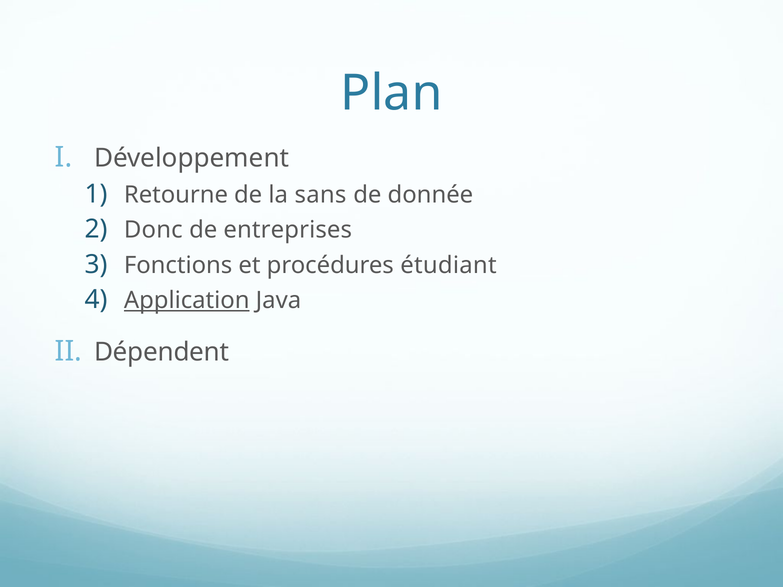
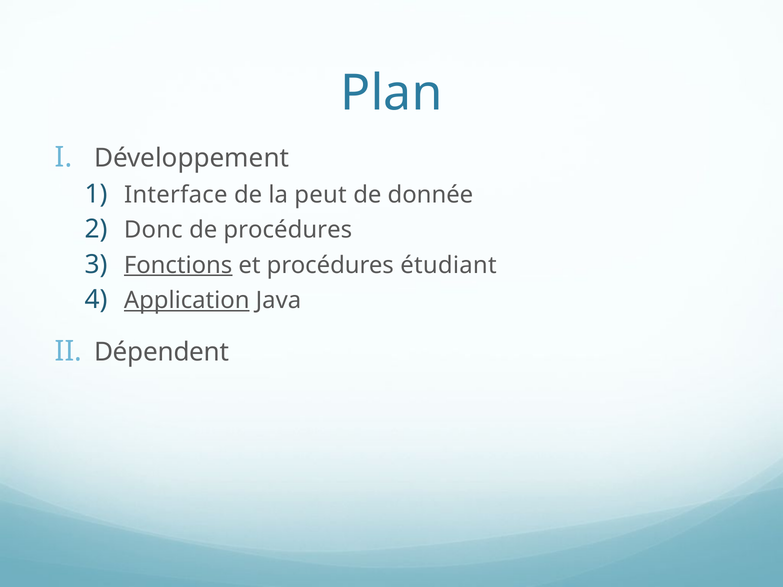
Retourne: Retourne -> Interface
sans: sans -> peut
de entreprises: entreprises -> procédures
Fonctions underline: none -> present
